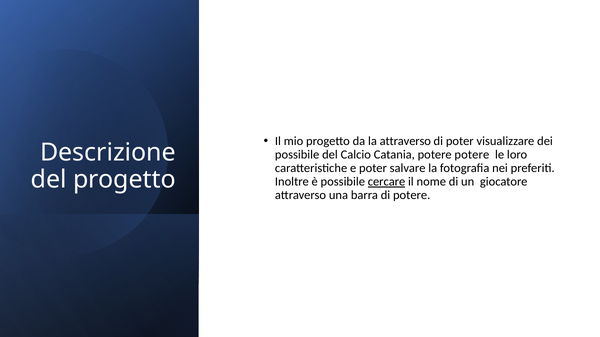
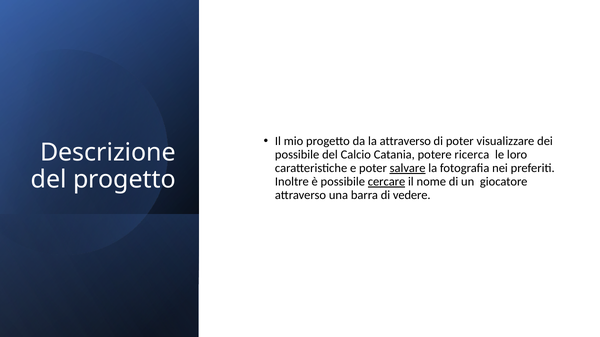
potere potere: potere -> ricerca
salvare underline: none -> present
di potere: potere -> vedere
